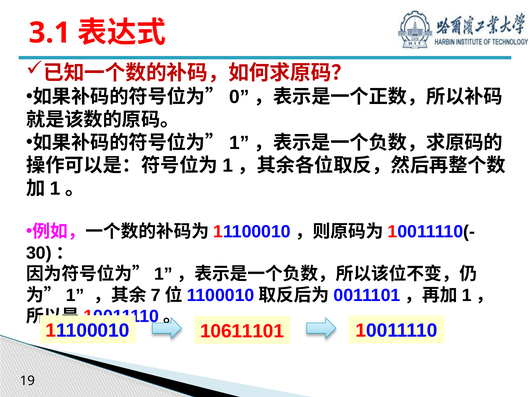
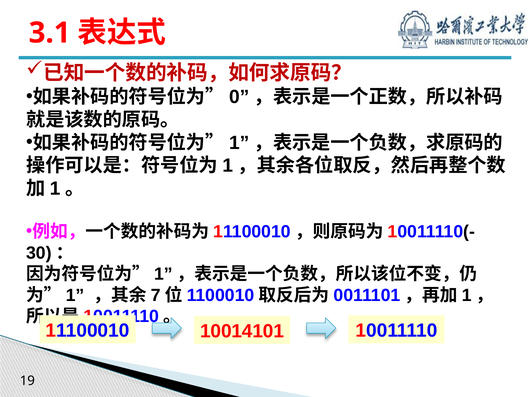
10611101: 10611101 -> 10014101
